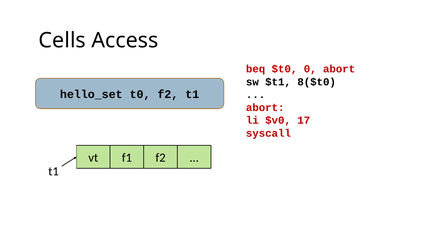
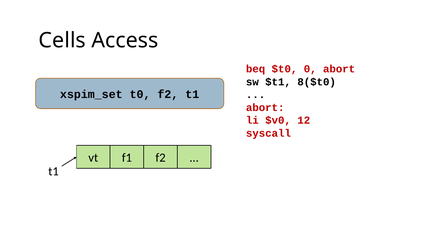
hello_set: hello_set -> xspim_set
17: 17 -> 12
